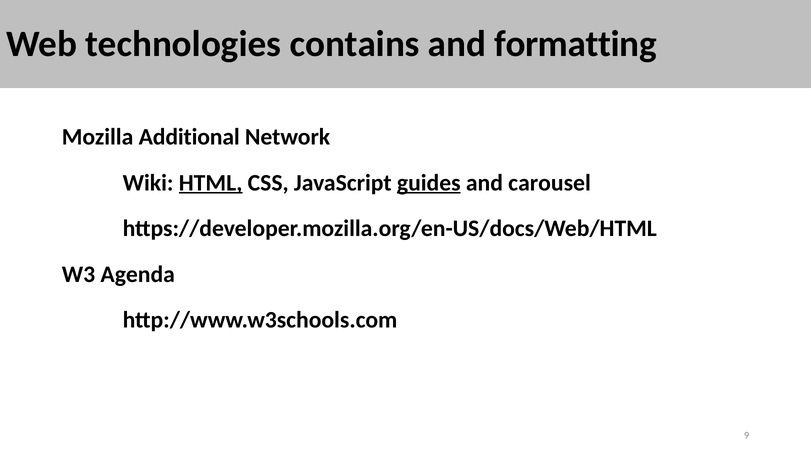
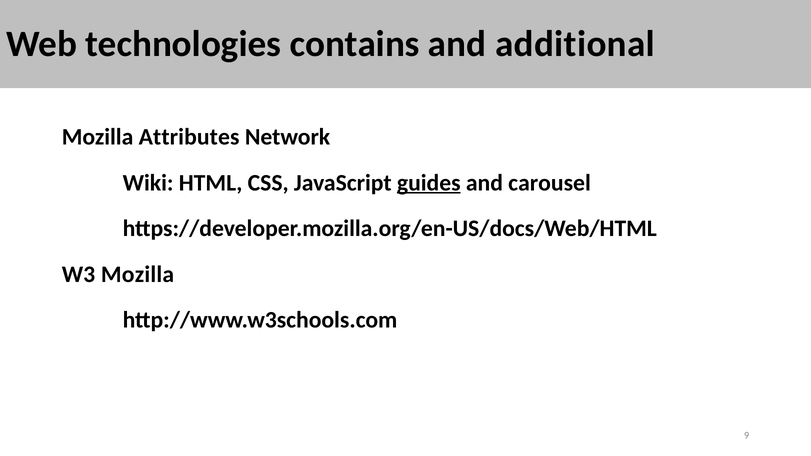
formatting: formatting -> additional
Additional: Additional -> Attributes
HTML underline: present -> none
W3 Agenda: Agenda -> Mozilla
